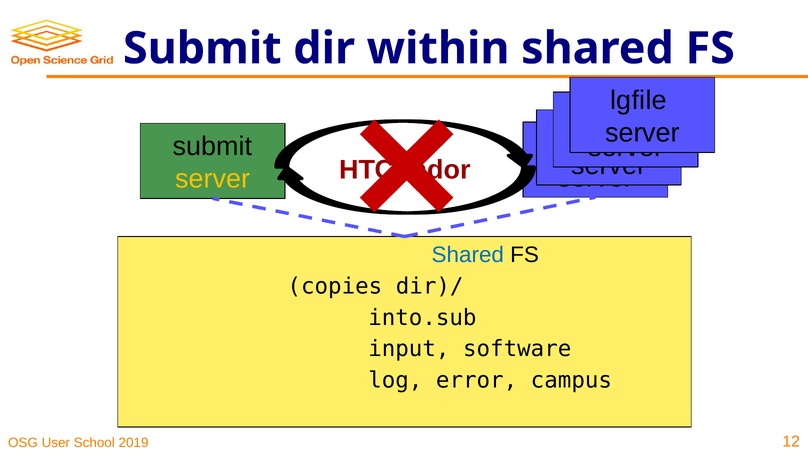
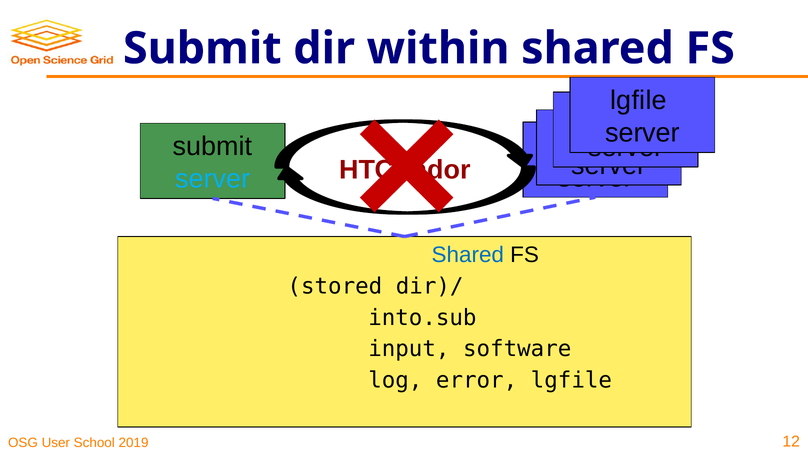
server at (213, 179) colour: yellow -> light blue
copies: copies -> stored
error campus: campus -> lgfile
